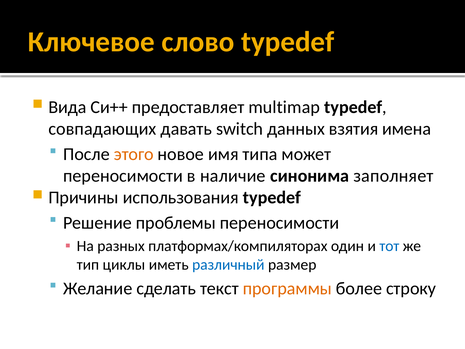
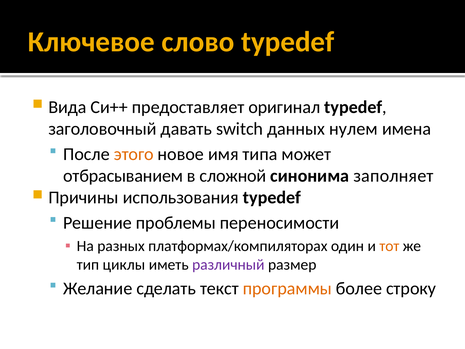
multimap: multimap -> оригинал
совпадающих: совпадающих -> заголовочный
взятия: взятия -> нулем
переносимости at (123, 176): переносимости -> отбрасыванием
наличие: наличие -> сложной
тот colour: blue -> orange
различный colour: blue -> purple
